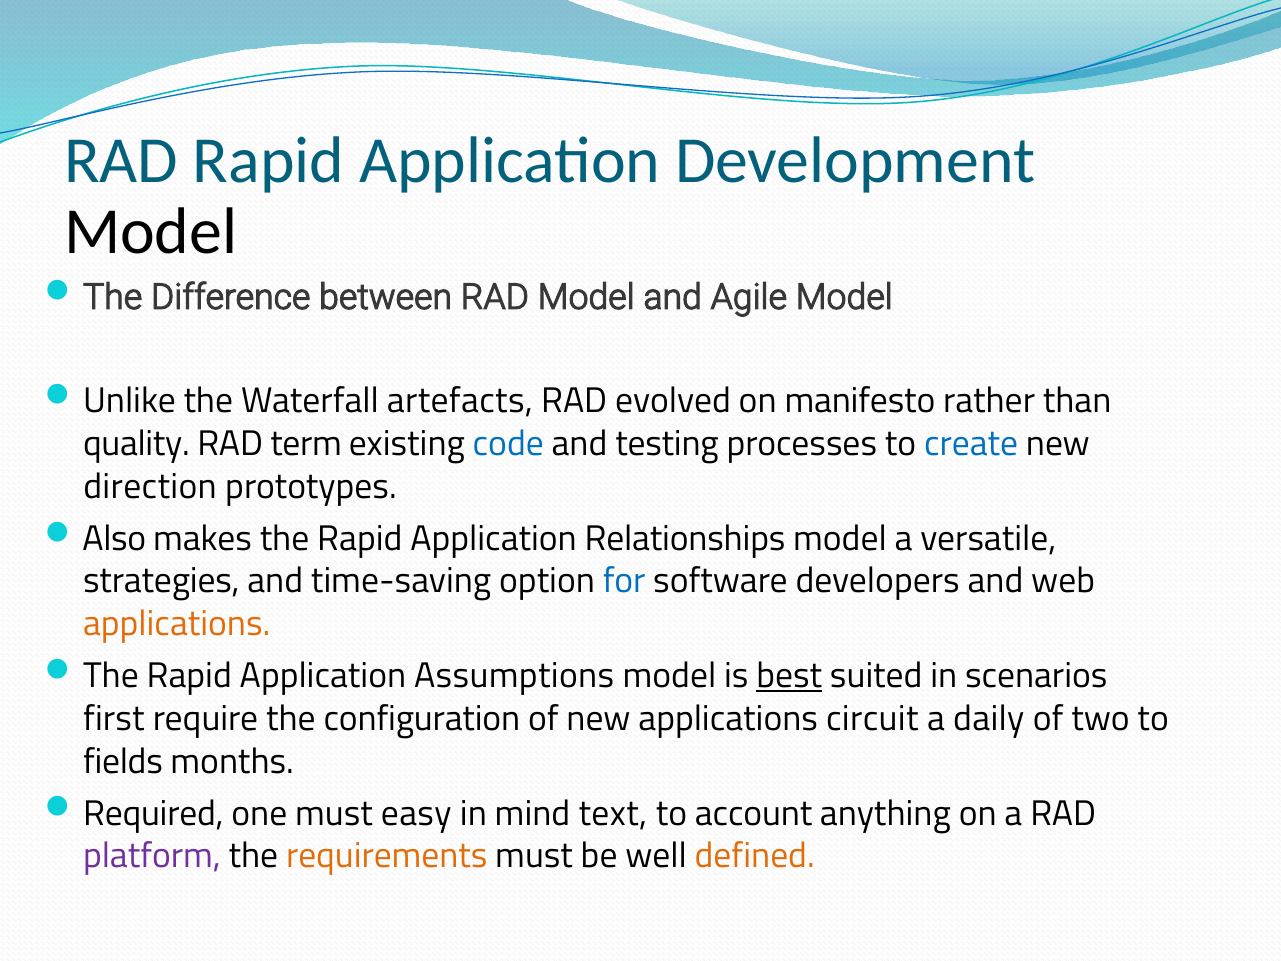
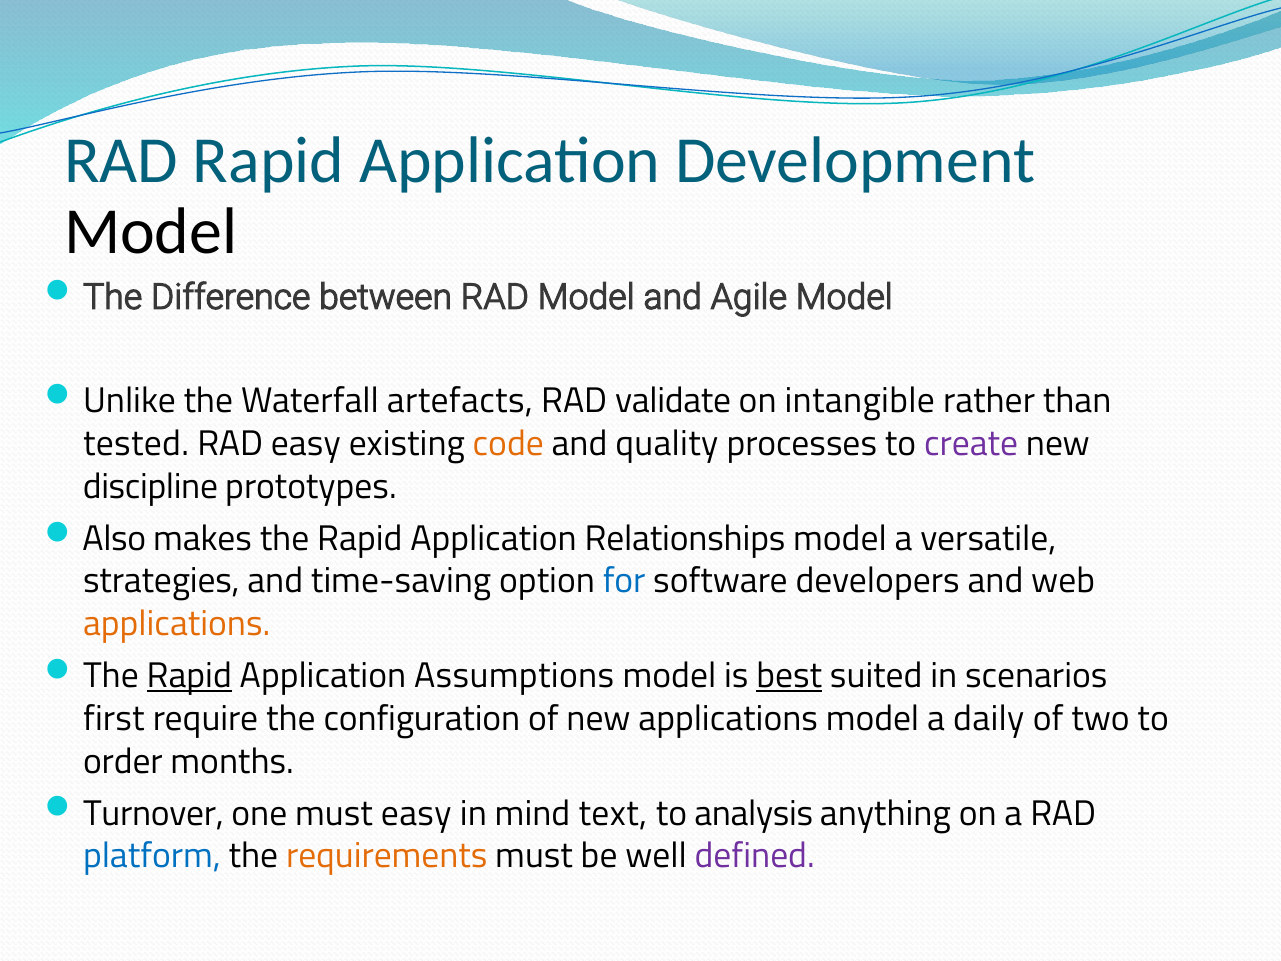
evolved: evolved -> validate
manifesto: manifesto -> intangible
quality: quality -> tested
RAD term: term -> easy
code colour: blue -> orange
testing: testing -> quality
create colour: blue -> purple
direction: direction -> discipline
Rapid at (189, 676) underline: none -> present
applications circuit: circuit -> model
fields: fields -> order
Required: Required -> Turnover
account: account -> analysis
platform colour: purple -> blue
defined colour: orange -> purple
